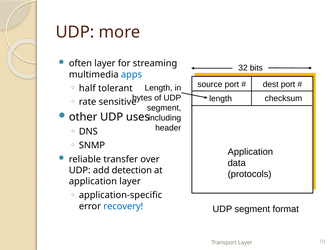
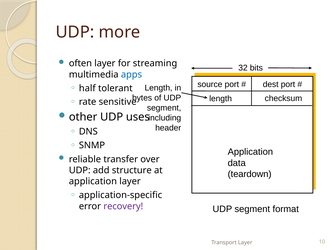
detection: detection -> structure
protocols: protocols -> teardown
recovery colour: blue -> purple
